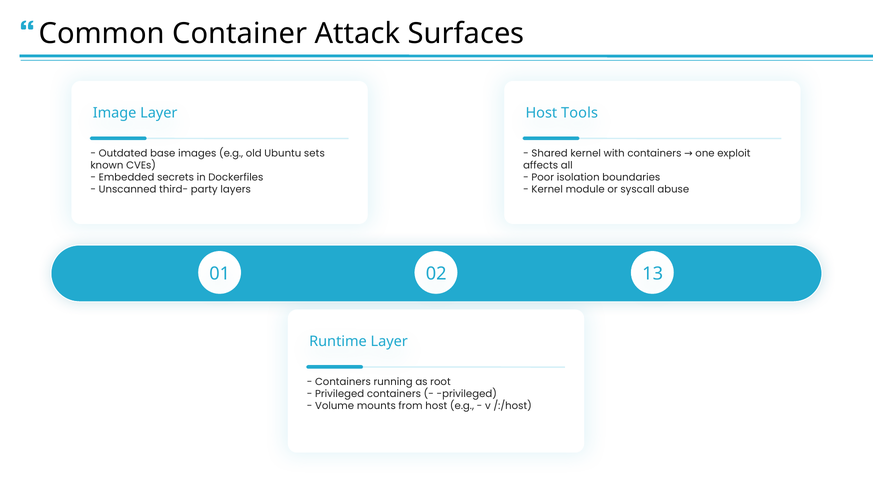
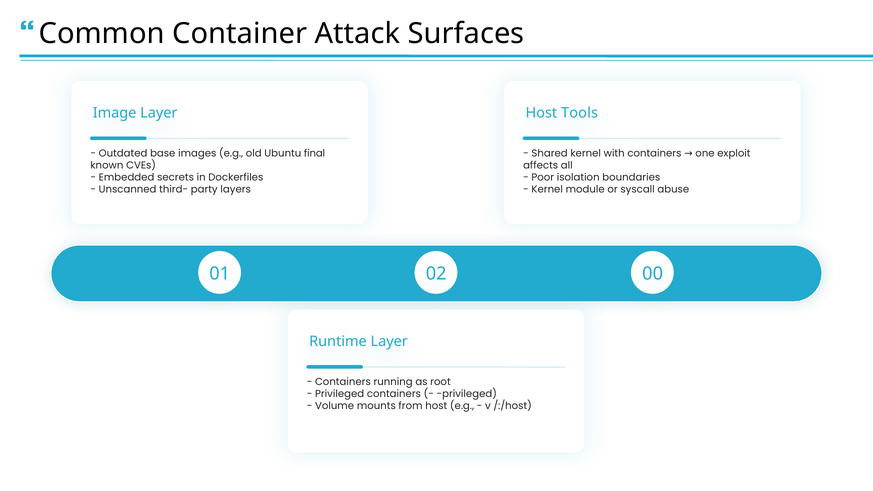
sets: sets -> final
13: 13 -> 00
